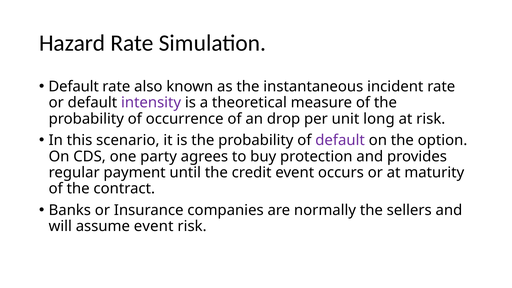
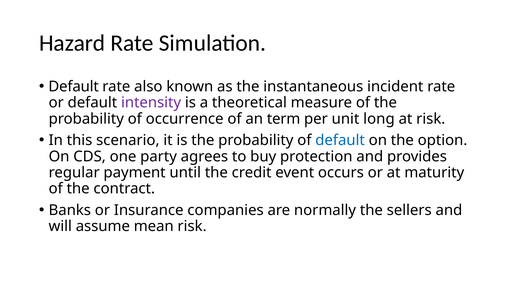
drop: drop -> term
default at (340, 140) colour: purple -> blue
assume event: event -> mean
